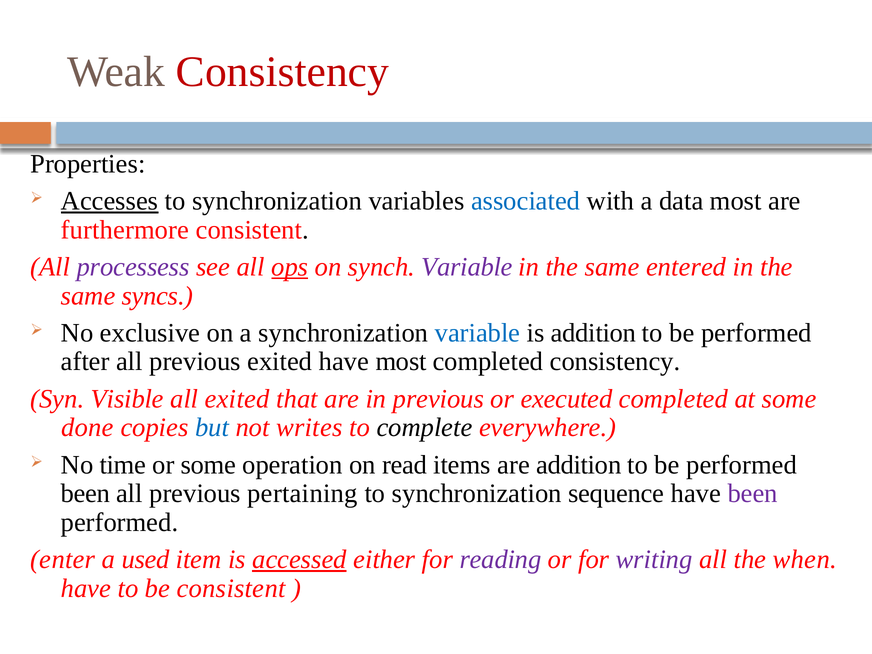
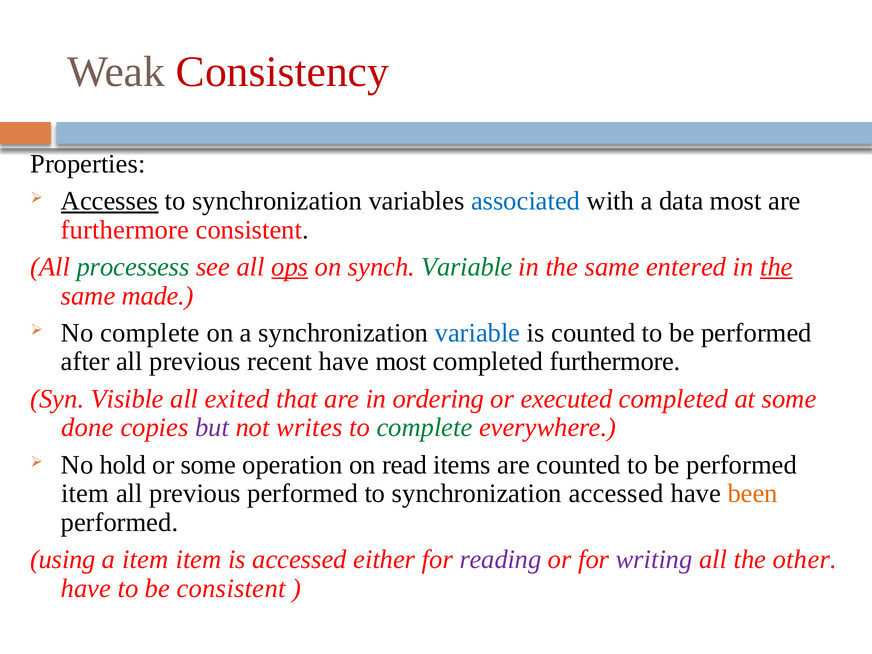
processess colour: purple -> green
Variable at (467, 267) colour: purple -> green
the at (776, 267) underline: none -> present
syncs: syncs -> made
No exclusive: exclusive -> complete
is addition: addition -> counted
previous exited: exited -> recent
completed consistency: consistency -> furthermore
in previous: previous -> ordering
but colour: blue -> purple
complete at (424, 428) colour: black -> green
time: time -> hold
are addition: addition -> counted
been at (85, 494): been -> item
previous pertaining: pertaining -> performed
synchronization sequence: sequence -> accessed
been at (753, 494) colour: purple -> orange
enter: enter -> using
a used: used -> item
accessed at (300, 560) underline: present -> none
when: when -> other
